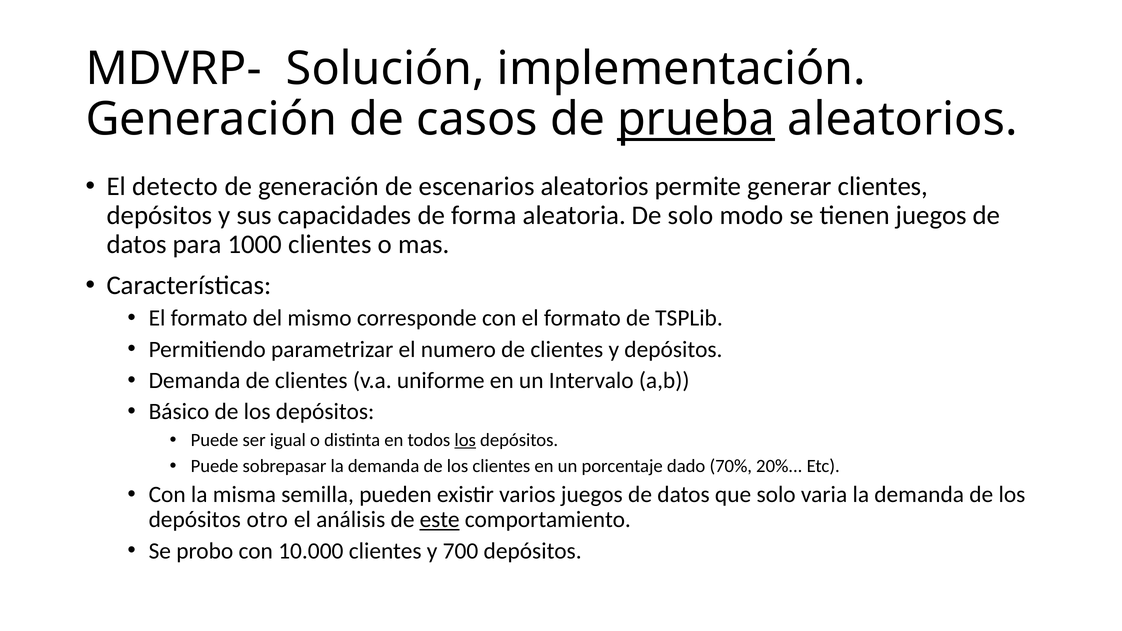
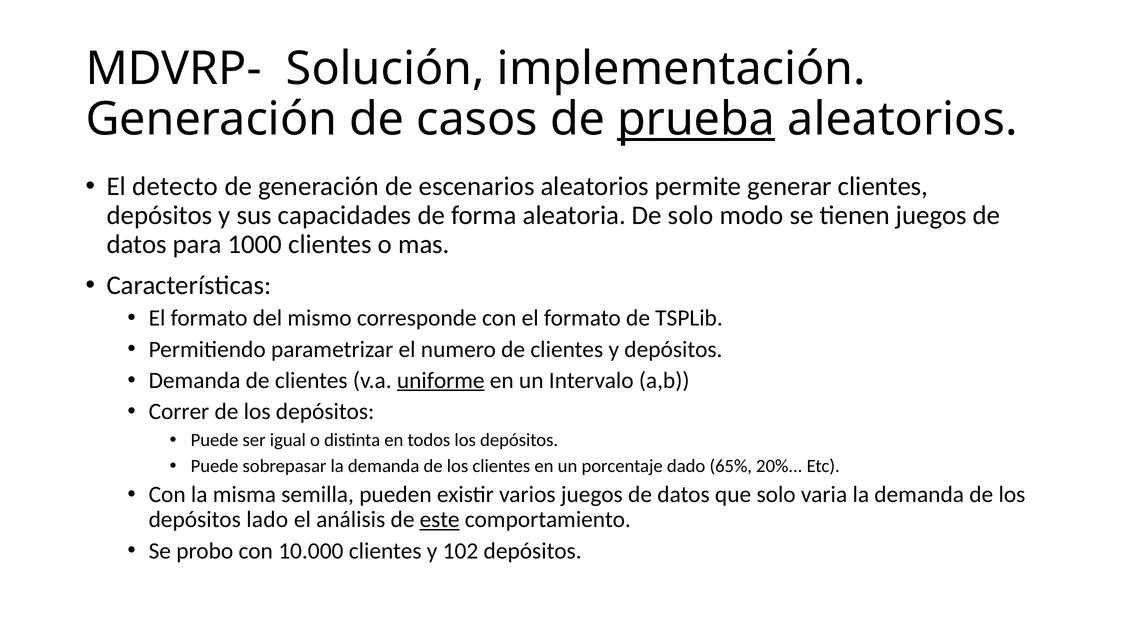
uniforme underline: none -> present
Básico: Básico -> Correr
los at (465, 440) underline: present -> none
70%: 70% -> 65%
otro: otro -> lado
700: 700 -> 102
